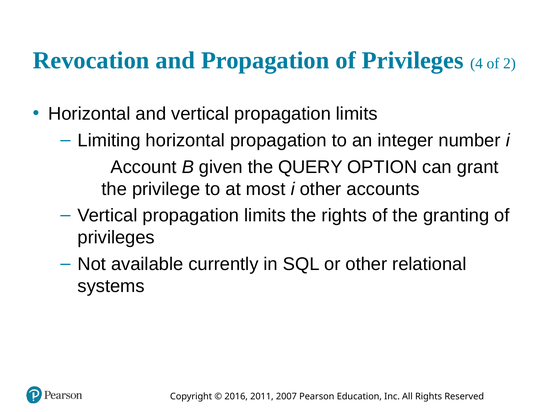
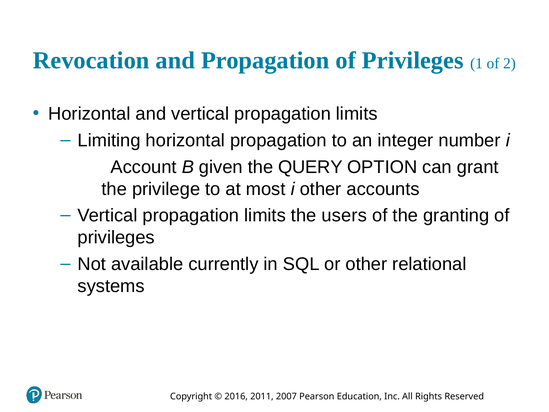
4: 4 -> 1
the rights: rights -> users
